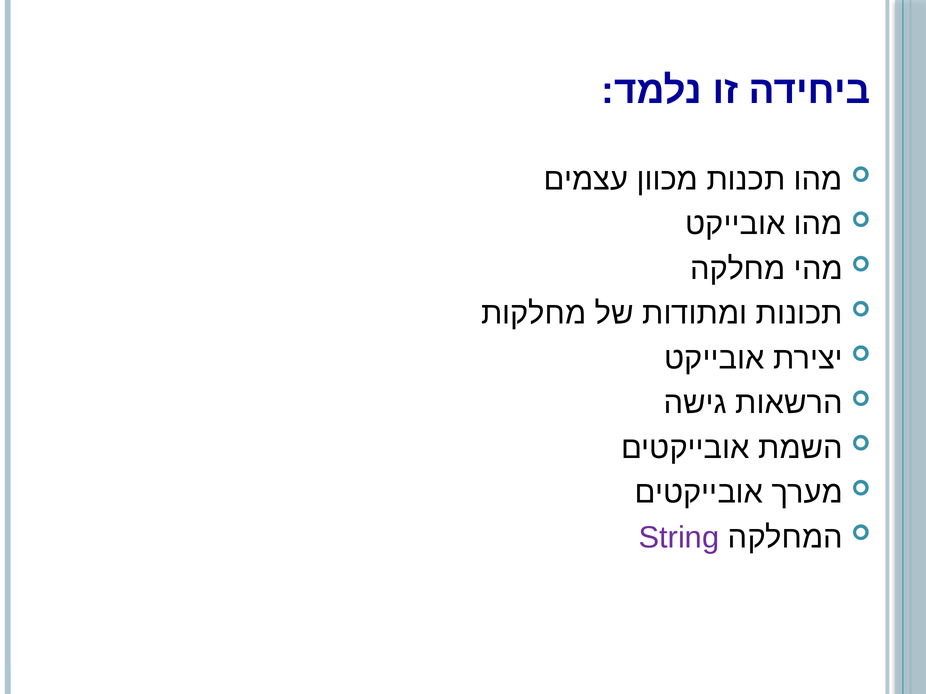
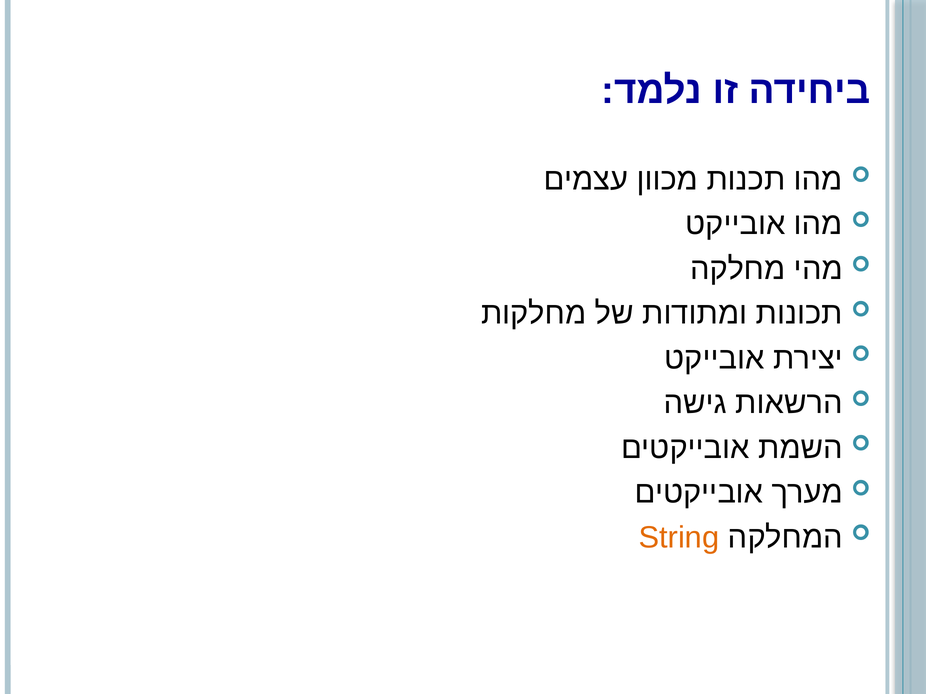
String colour: purple -> orange
